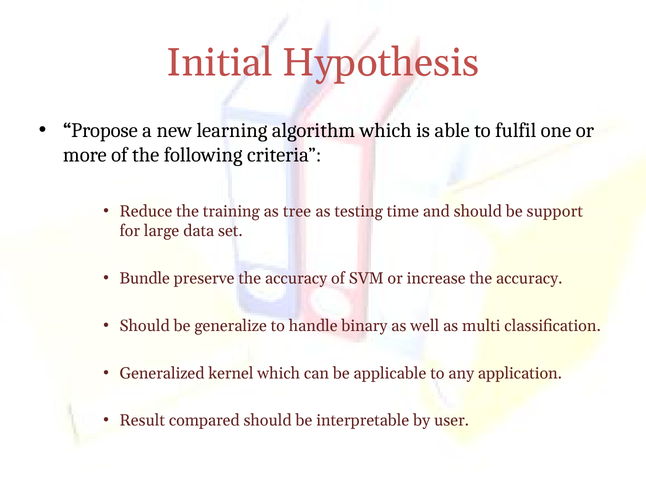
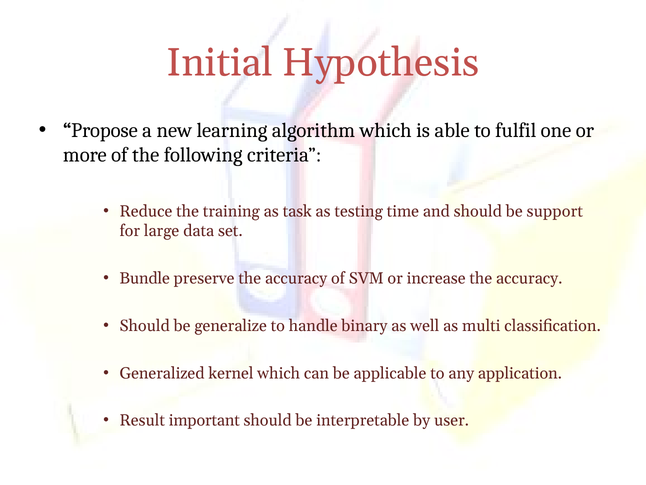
tree: tree -> task
compared: compared -> important
